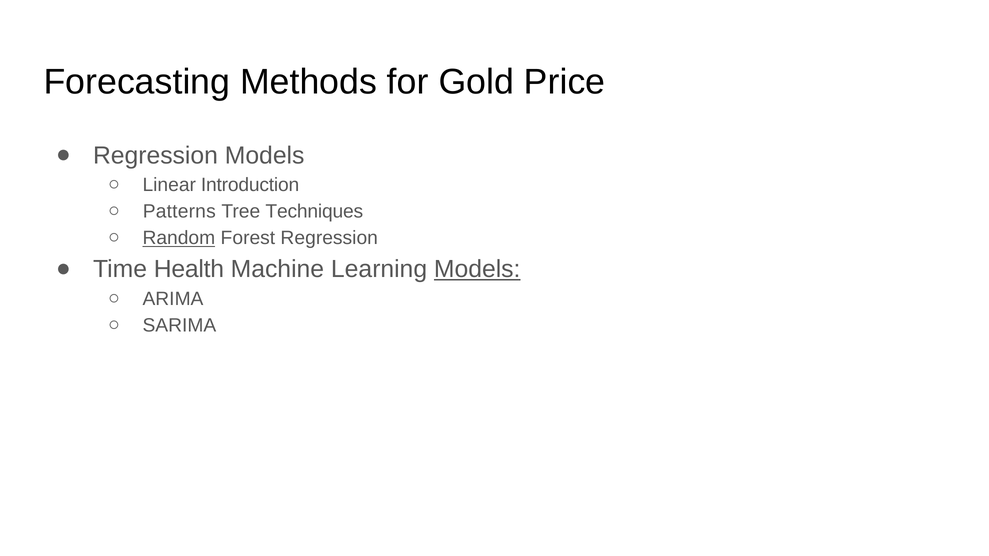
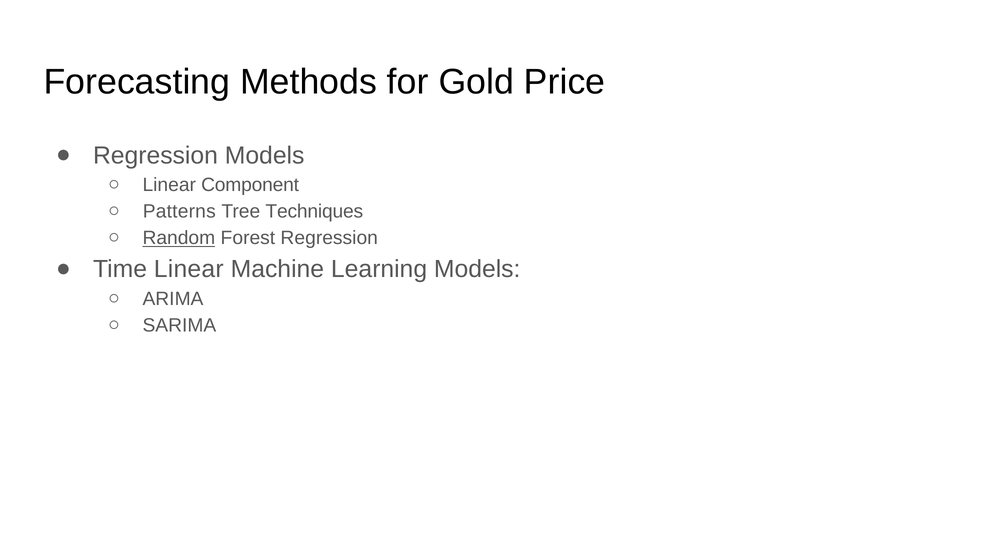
Introduction: Introduction -> Component
Time Health: Health -> Linear
Models at (477, 269) underline: present -> none
